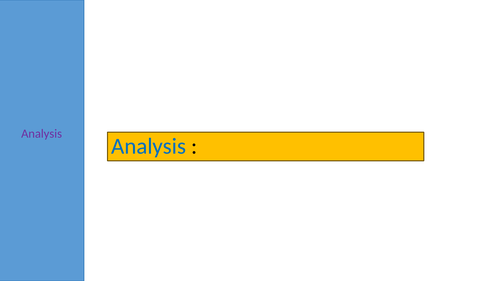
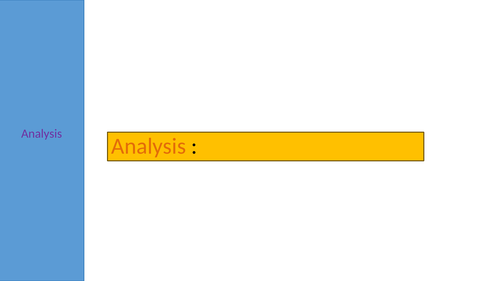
Analysis at (149, 146) colour: blue -> orange
